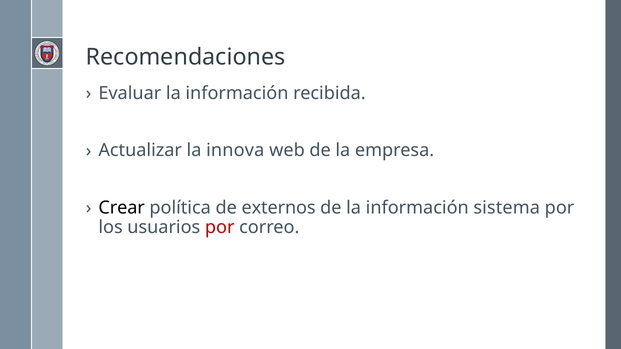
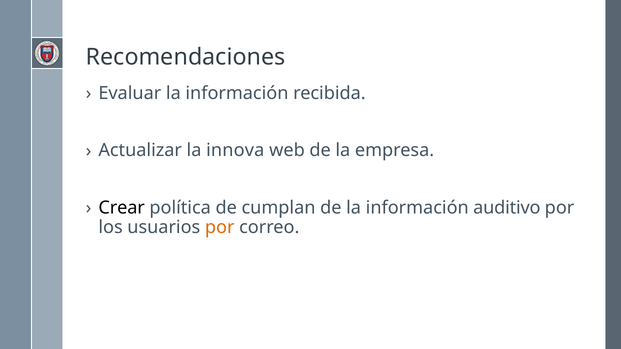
externos: externos -> cumplan
sistema: sistema -> auditivo
por at (220, 227) colour: red -> orange
